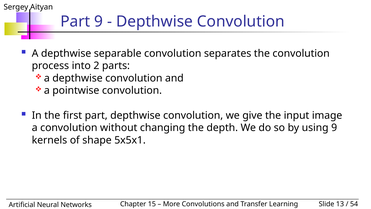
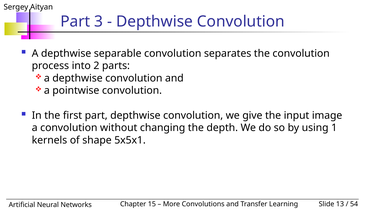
Part 9: 9 -> 3
using 9: 9 -> 1
